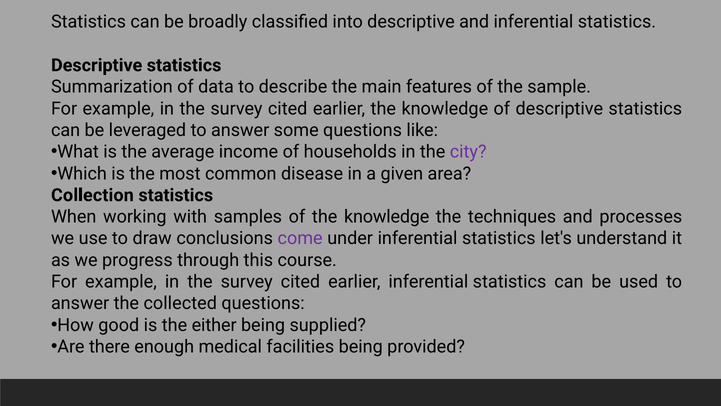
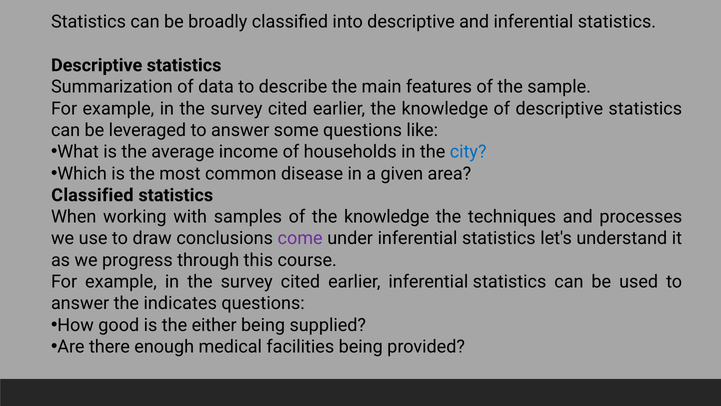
city colour: purple -> blue
Collection at (92, 195): Collection -> Classified
collected: collected -> indicates
